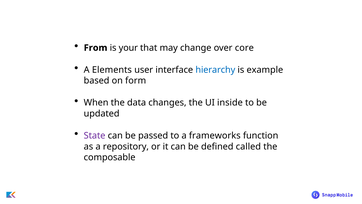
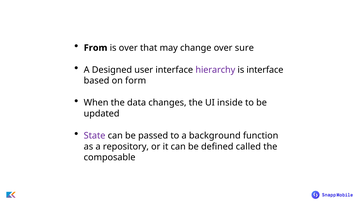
is your: your -> over
core: core -> sure
Elements: Elements -> Designed
hierarchy colour: blue -> purple
is example: example -> interface
frameworks: frameworks -> background
